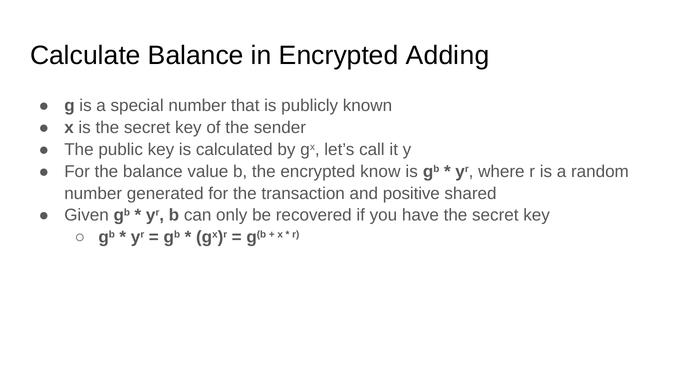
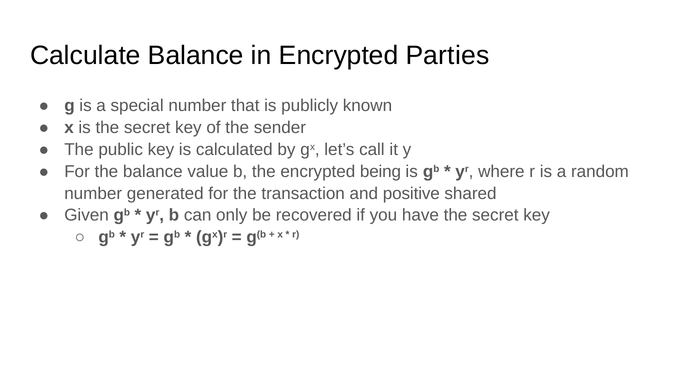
Adding: Adding -> Parties
know: know -> being
